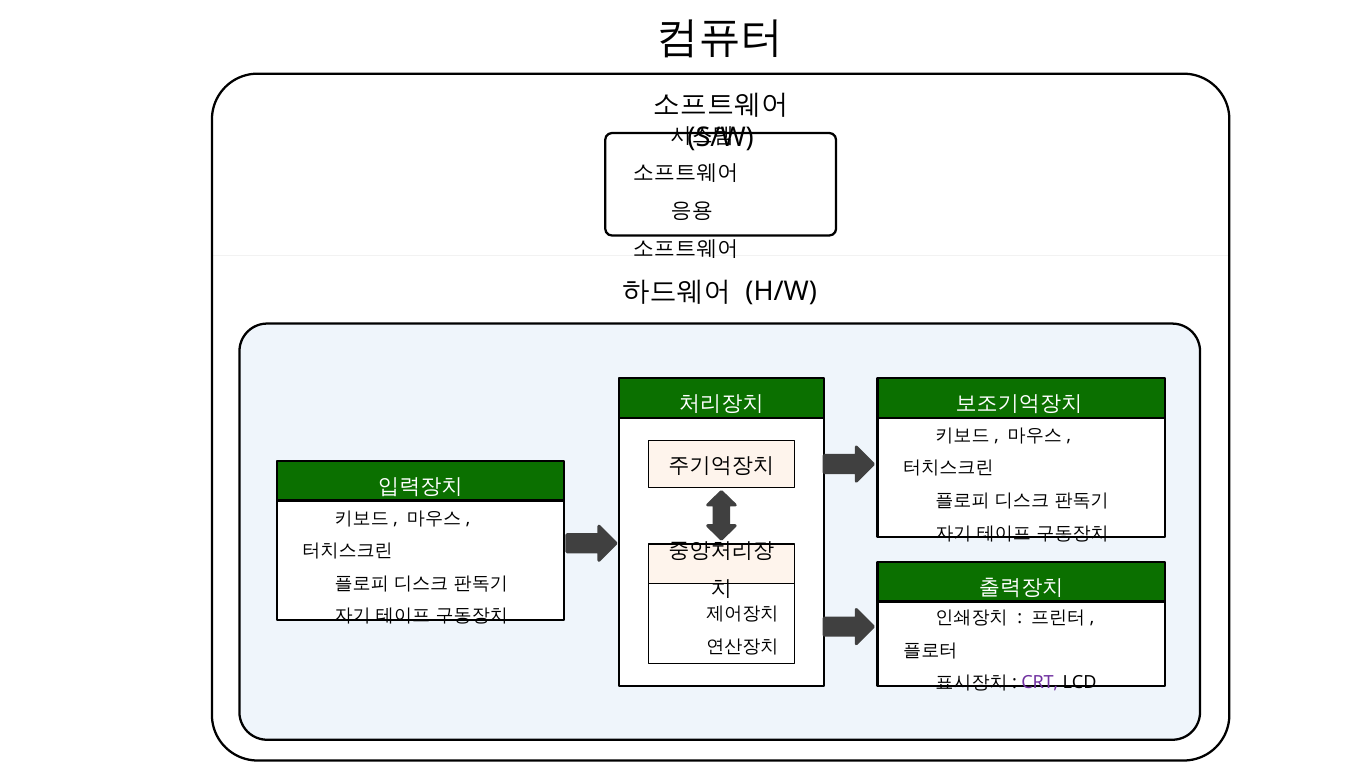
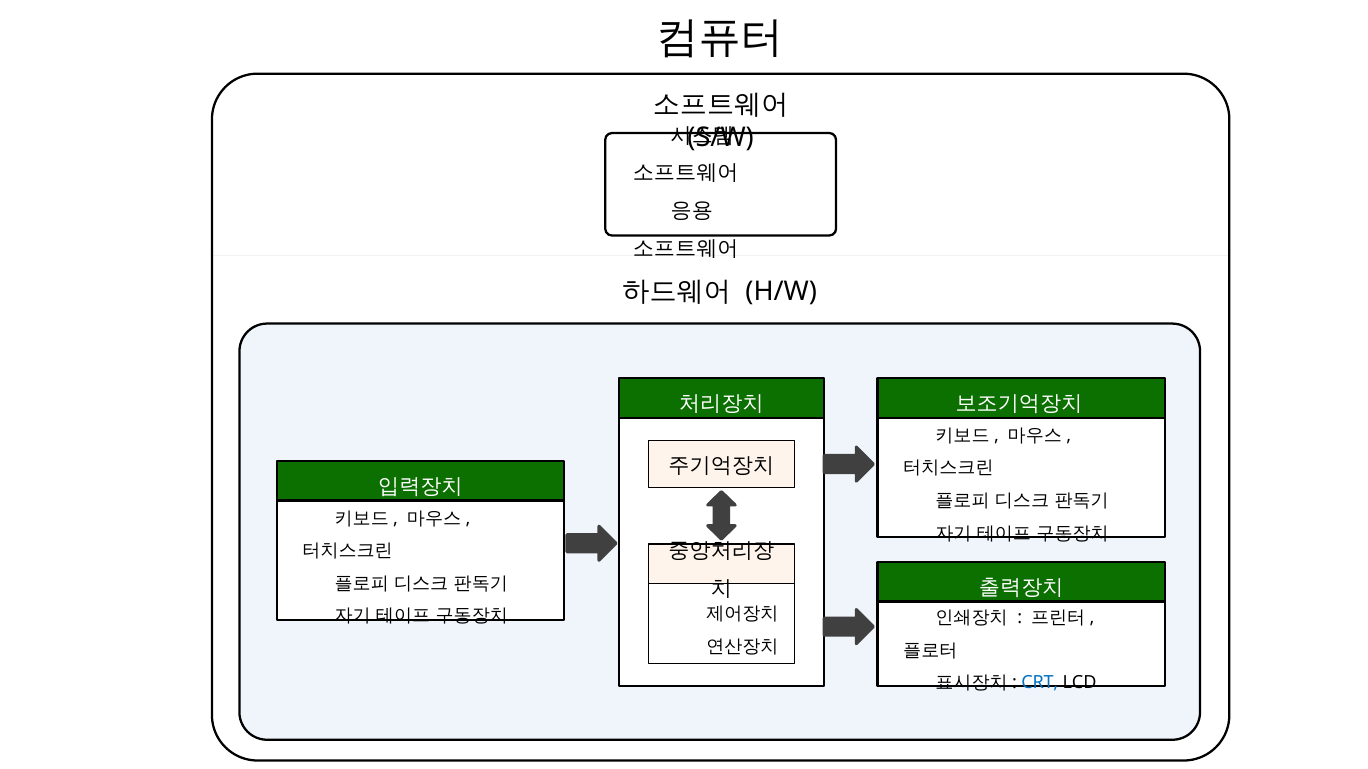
CRT colour: purple -> blue
